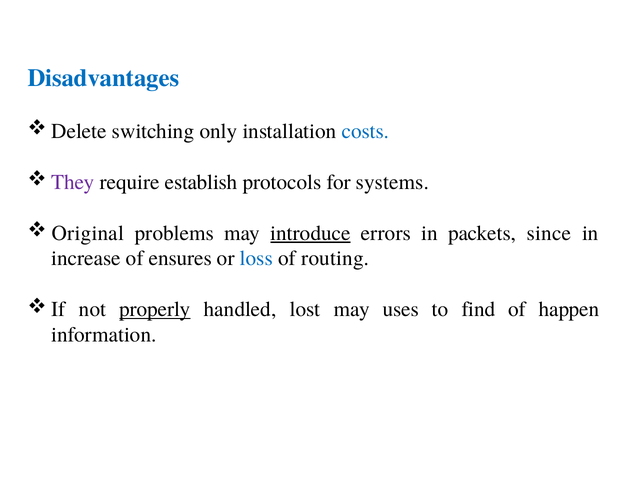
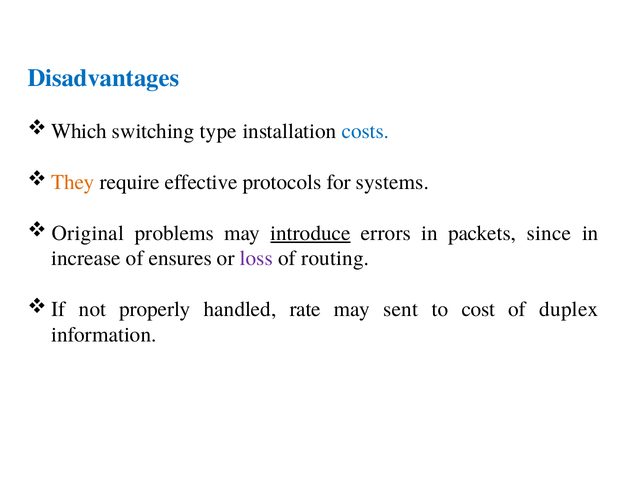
Delete: Delete -> Which
only: only -> type
They colour: purple -> orange
establish: establish -> effective
loss colour: blue -> purple
properly underline: present -> none
lost: lost -> rate
uses: uses -> sent
find: find -> cost
happen: happen -> duplex
